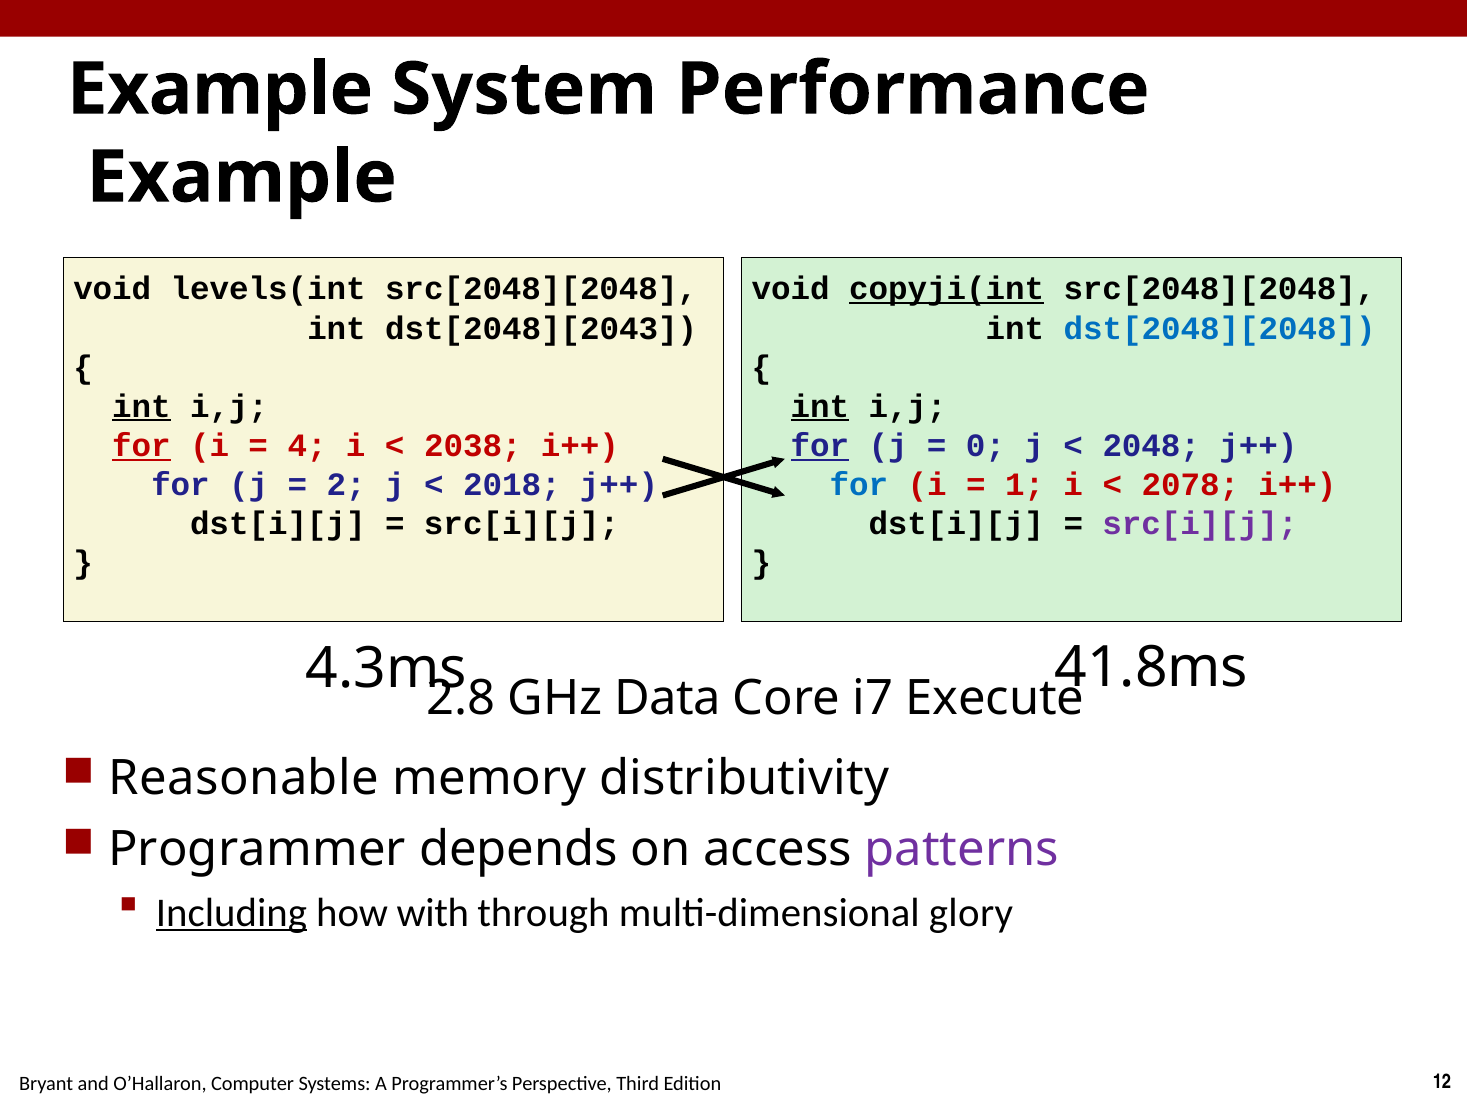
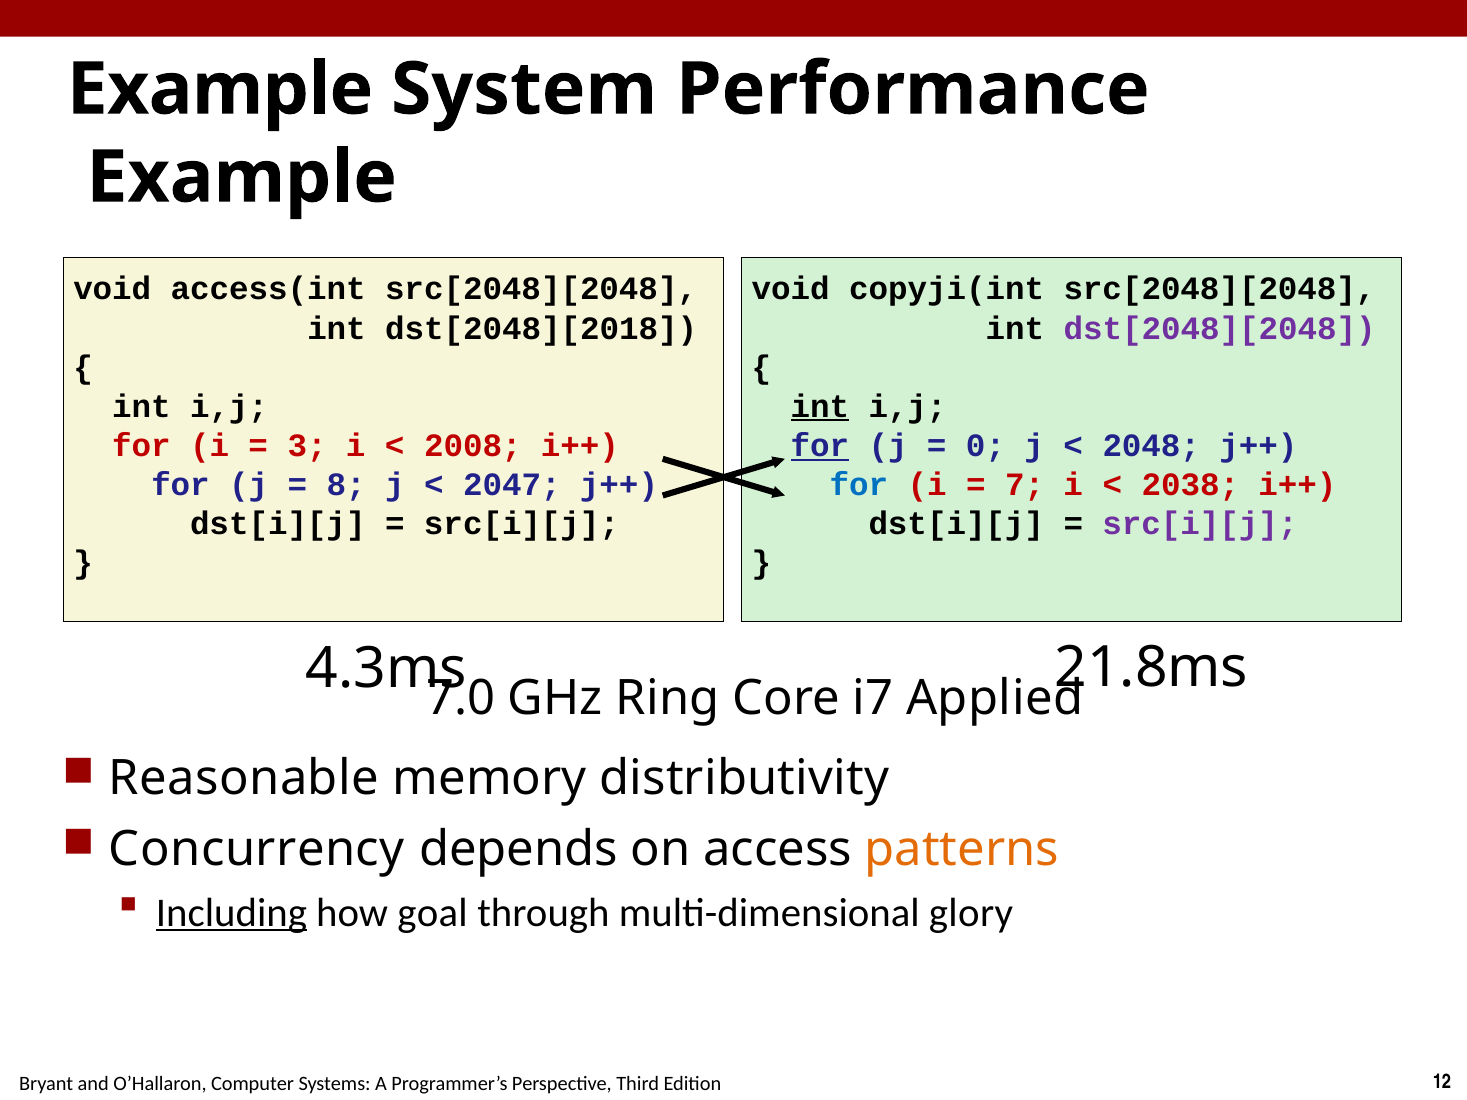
levels(int: levels(int -> access(int
copyji(int underline: present -> none
dst[2048][2043: dst[2048][2043 -> dst[2048][2018
dst[2048][2048 colour: blue -> purple
int at (141, 407) underline: present -> none
for at (141, 446) underline: present -> none
4: 4 -> 3
2038: 2038 -> 2008
2: 2 -> 8
2018: 2018 -> 2047
1: 1 -> 7
2078: 2078 -> 2038
41.8ms: 41.8ms -> 21.8ms
2.8: 2.8 -> 7.0
Data: Data -> Ring
Execute: Execute -> Applied
Programmer: Programmer -> Concurrency
patterns colour: purple -> orange
with: with -> goal
